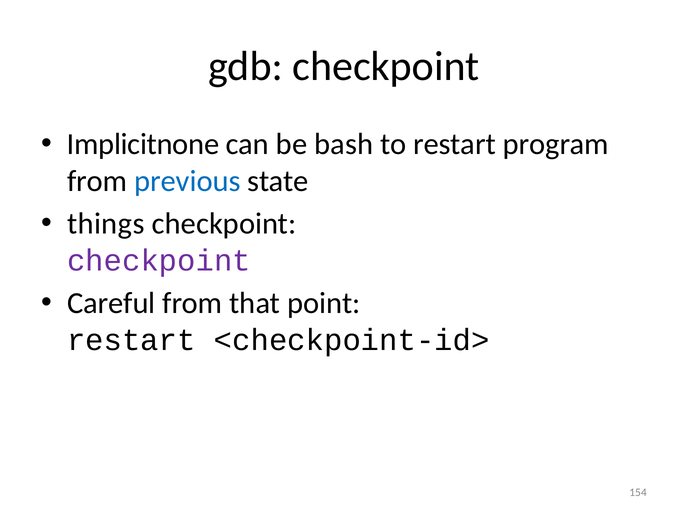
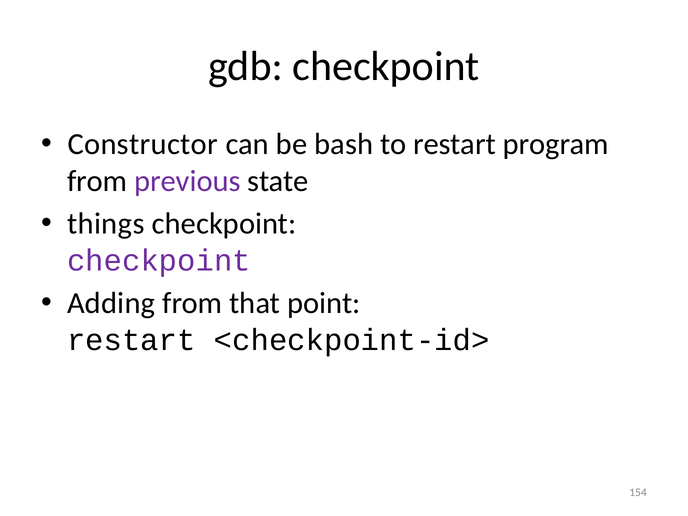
Implicitnone: Implicitnone -> Constructor
previous colour: blue -> purple
Careful: Careful -> Adding
